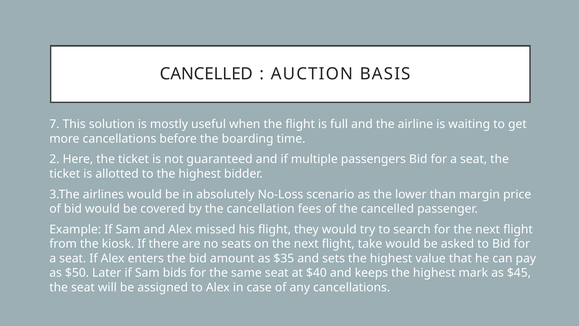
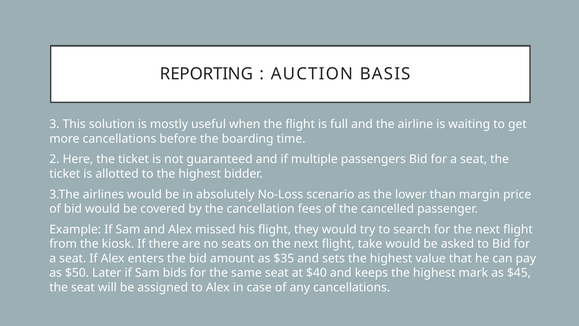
CANCELLED at (206, 74): CANCELLED -> REPORTING
7: 7 -> 3
